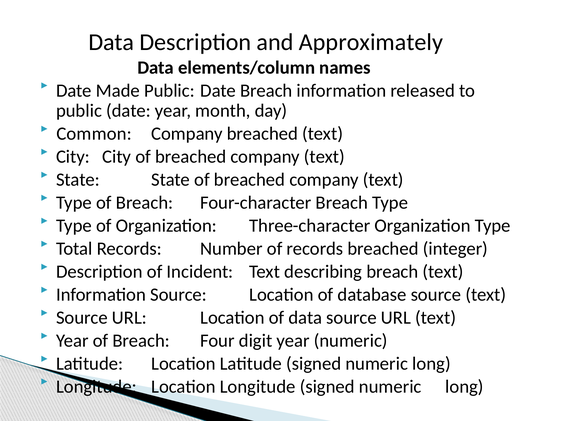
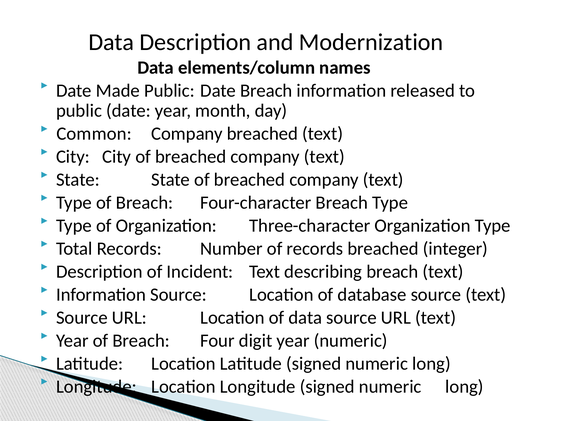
Approximately: Approximately -> Modernization
